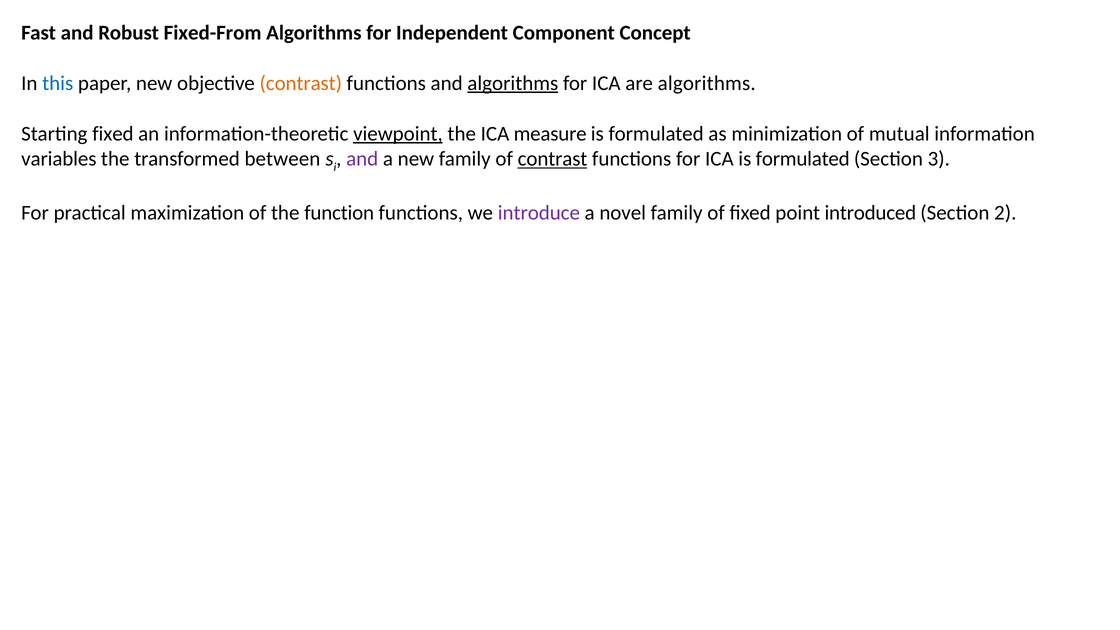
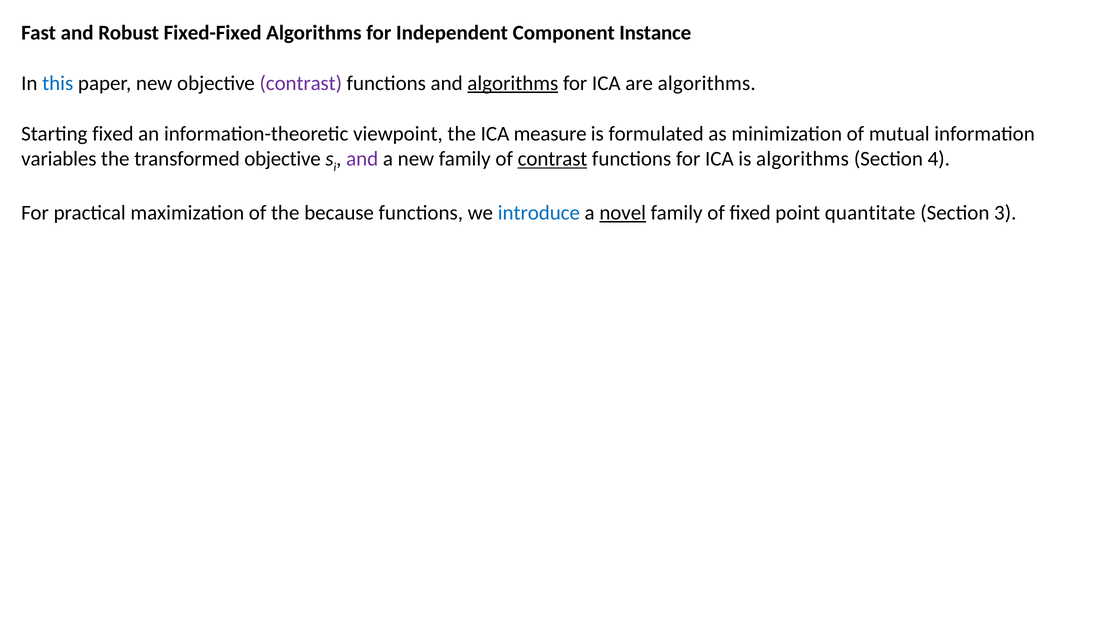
Fixed-From: Fixed-From -> Fixed-Fixed
Concept: Concept -> Instance
contrast at (301, 83) colour: orange -> purple
viewpoint underline: present -> none
transformed between: between -> objective
ICA is formulated: formulated -> algorithms
3: 3 -> 4
function: function -> because
introduce colour: purple -> blue
novel underline: none -> present
introduced: introduced -> quantitate
2: 2 -> 3
